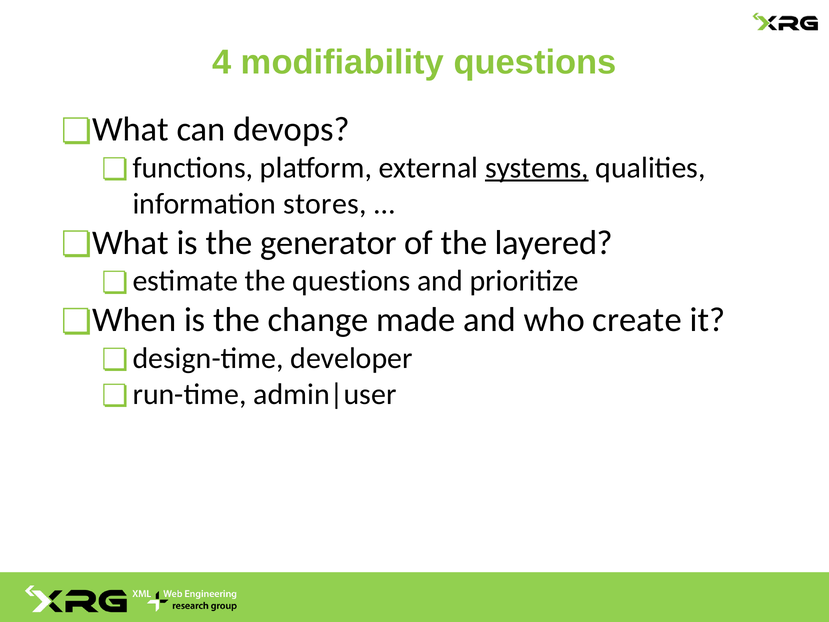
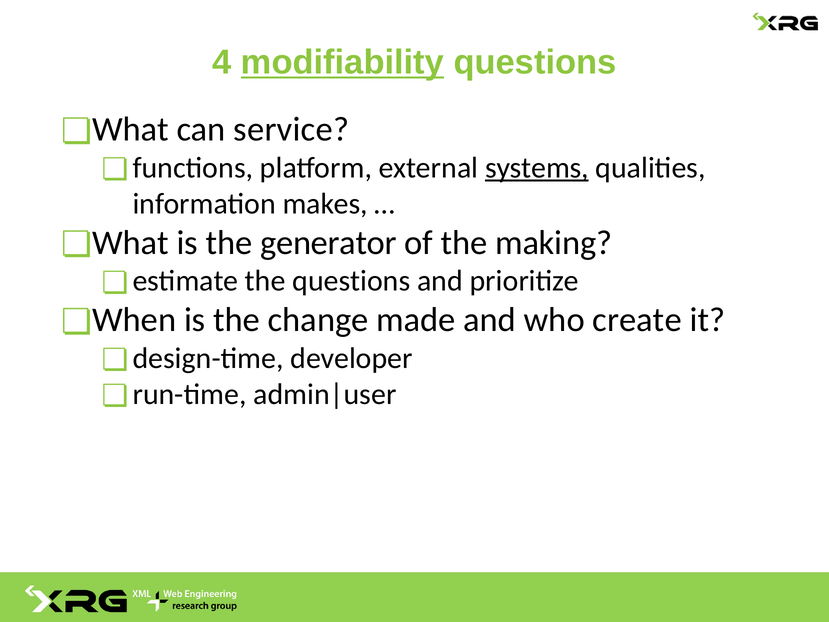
modifiability underline: none -> present
devops: devops -> service
stores: stores -> makes
layered: layered -> making
